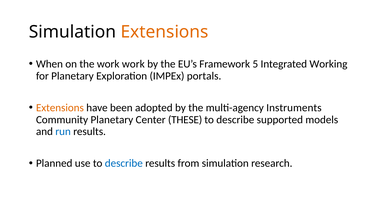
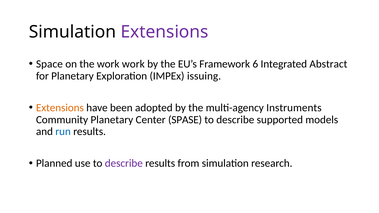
Extensions at (165, 32) colour: orange -> purple
When: When -> Space
5: 5 -> 6
Working: Working -> Abstract
portals: portals -> issuing
THESE: THESE -> SPASE
describe at (124, 163) colour: blue -> purple
